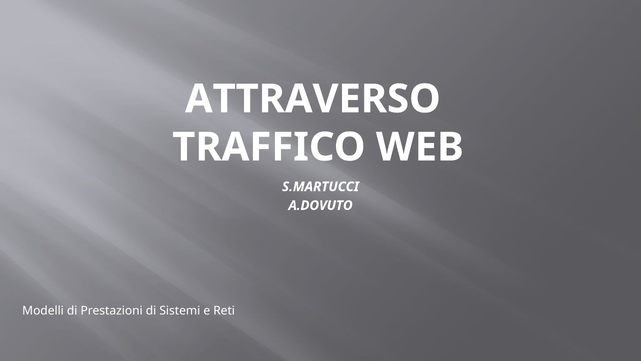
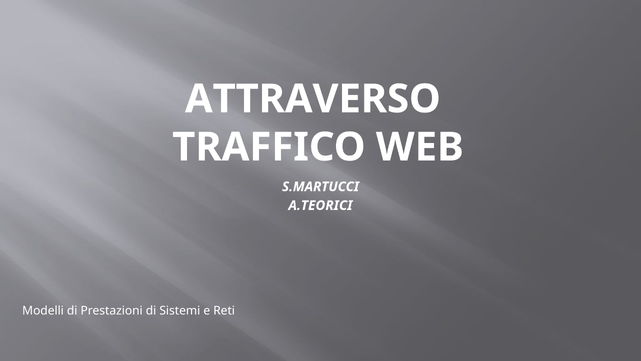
A.DOVUTO: A.DOVUTO -> A.TEORICI
